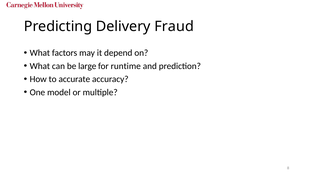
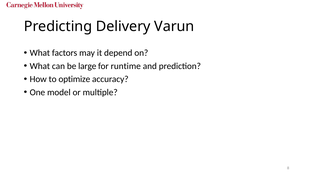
Fraud: Fraud -> Varun
accurate: accurate -> optimize
